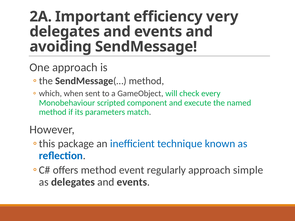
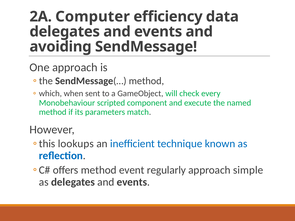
Important: Important -> Computer
very: very -> data
package: package -> lookups
